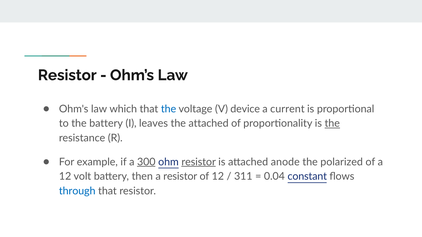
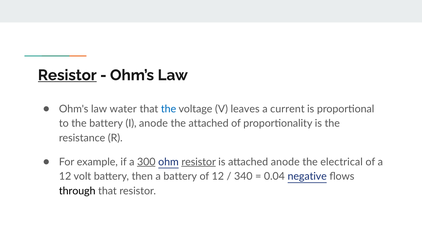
Resistor at (67, 75) underline: none -> present
which: which -> water
device: device -> leaves
I leaves: leaves -> anode
the at (332, 124) underline: present -> none
polarized: polarized -> electrical
a resistor: resistor -> battery
311: 311 -> 340
constant: constant -> negative
through colour: blue -> black
